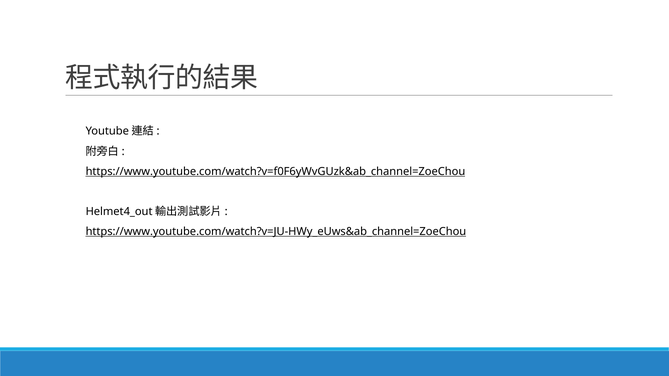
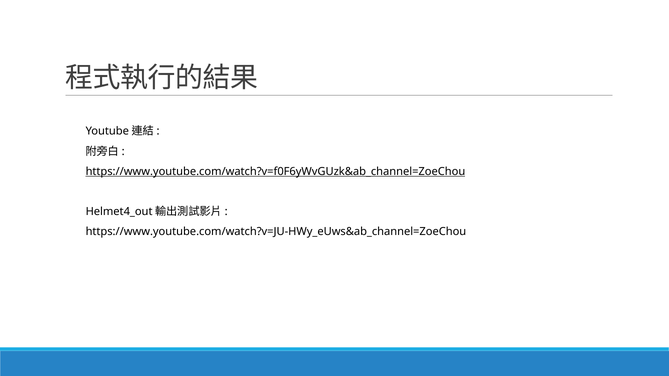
https://www.youtube.com/watch?v=JU-HWy_eUws&ab_channel=ZoeChou underline: present -> none
